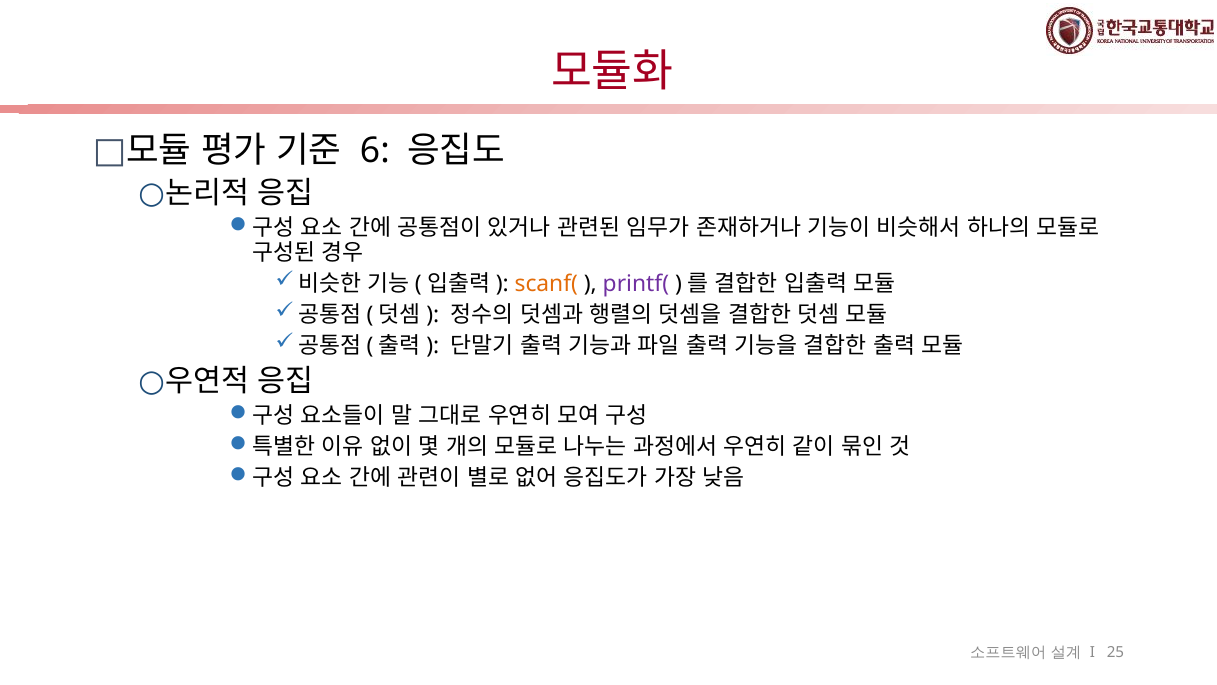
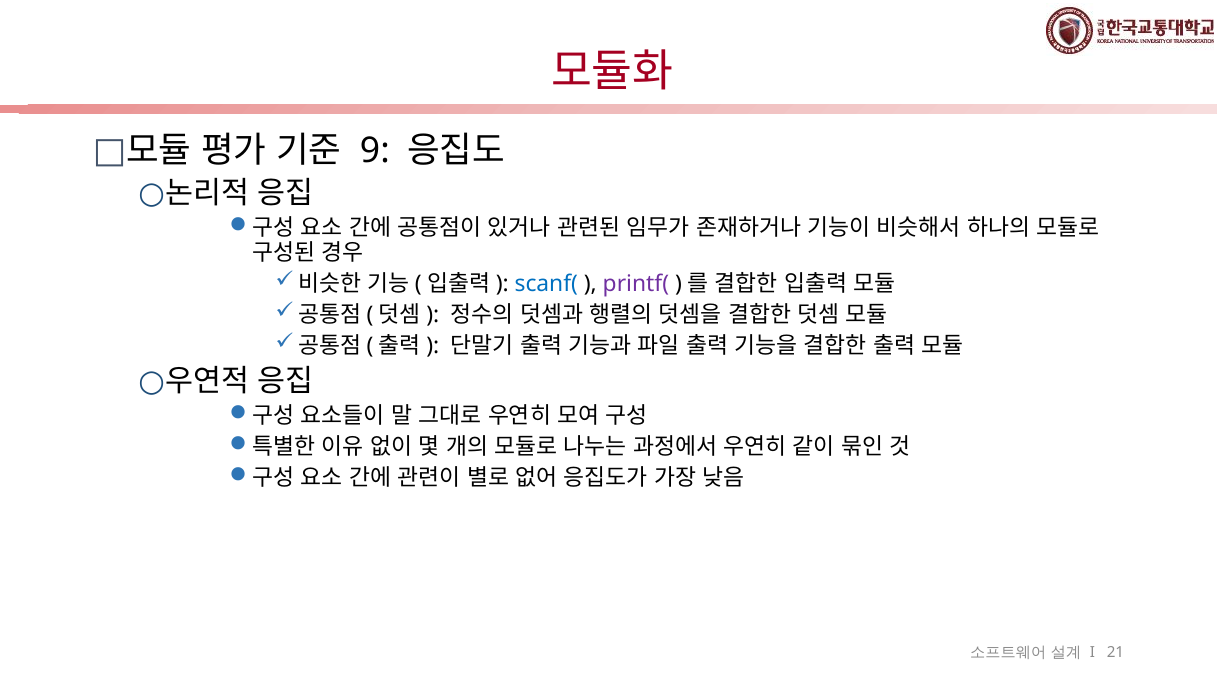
6: 6 -> 9
scanf( colour: orange -> blue
25: 25 -> 21
